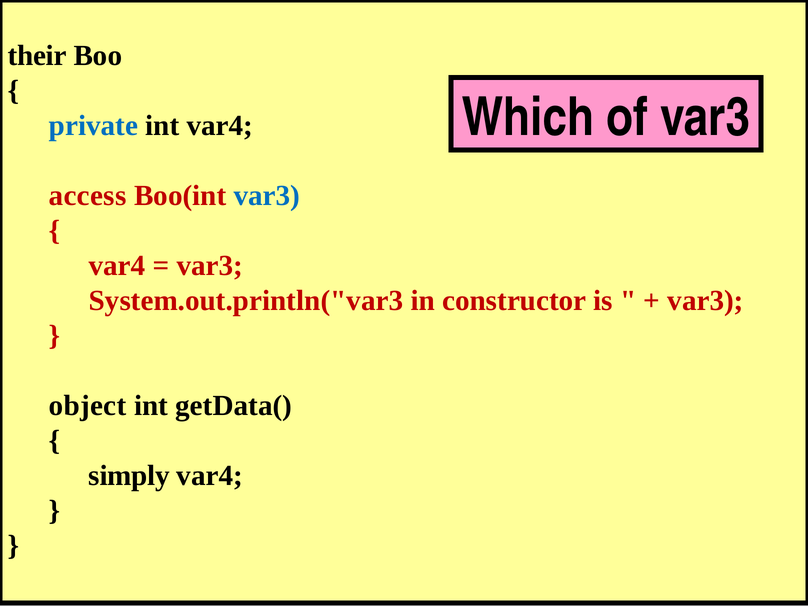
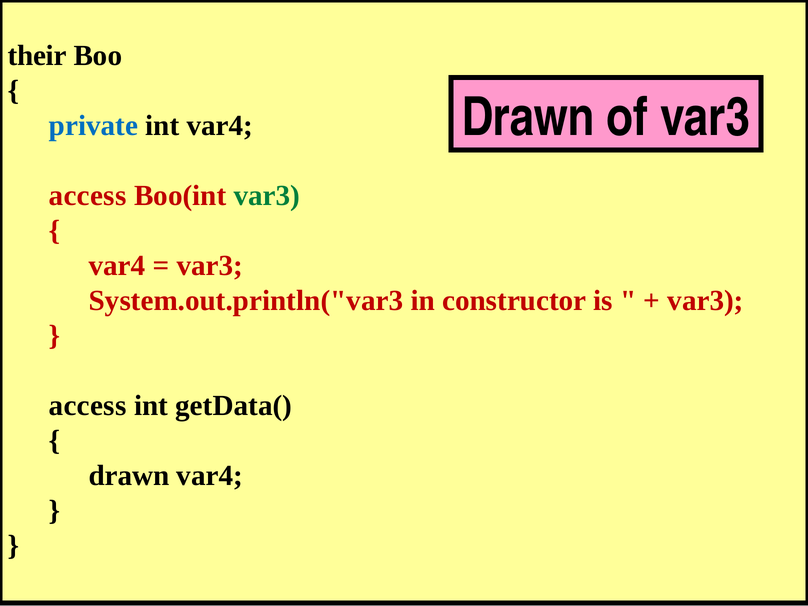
Which at (528, 118): Which -> Drawn
var3 at (267, 196) colour: blue -> green
object at (88, 406): object -> access
simply at (129, 476): simply -> drawn
